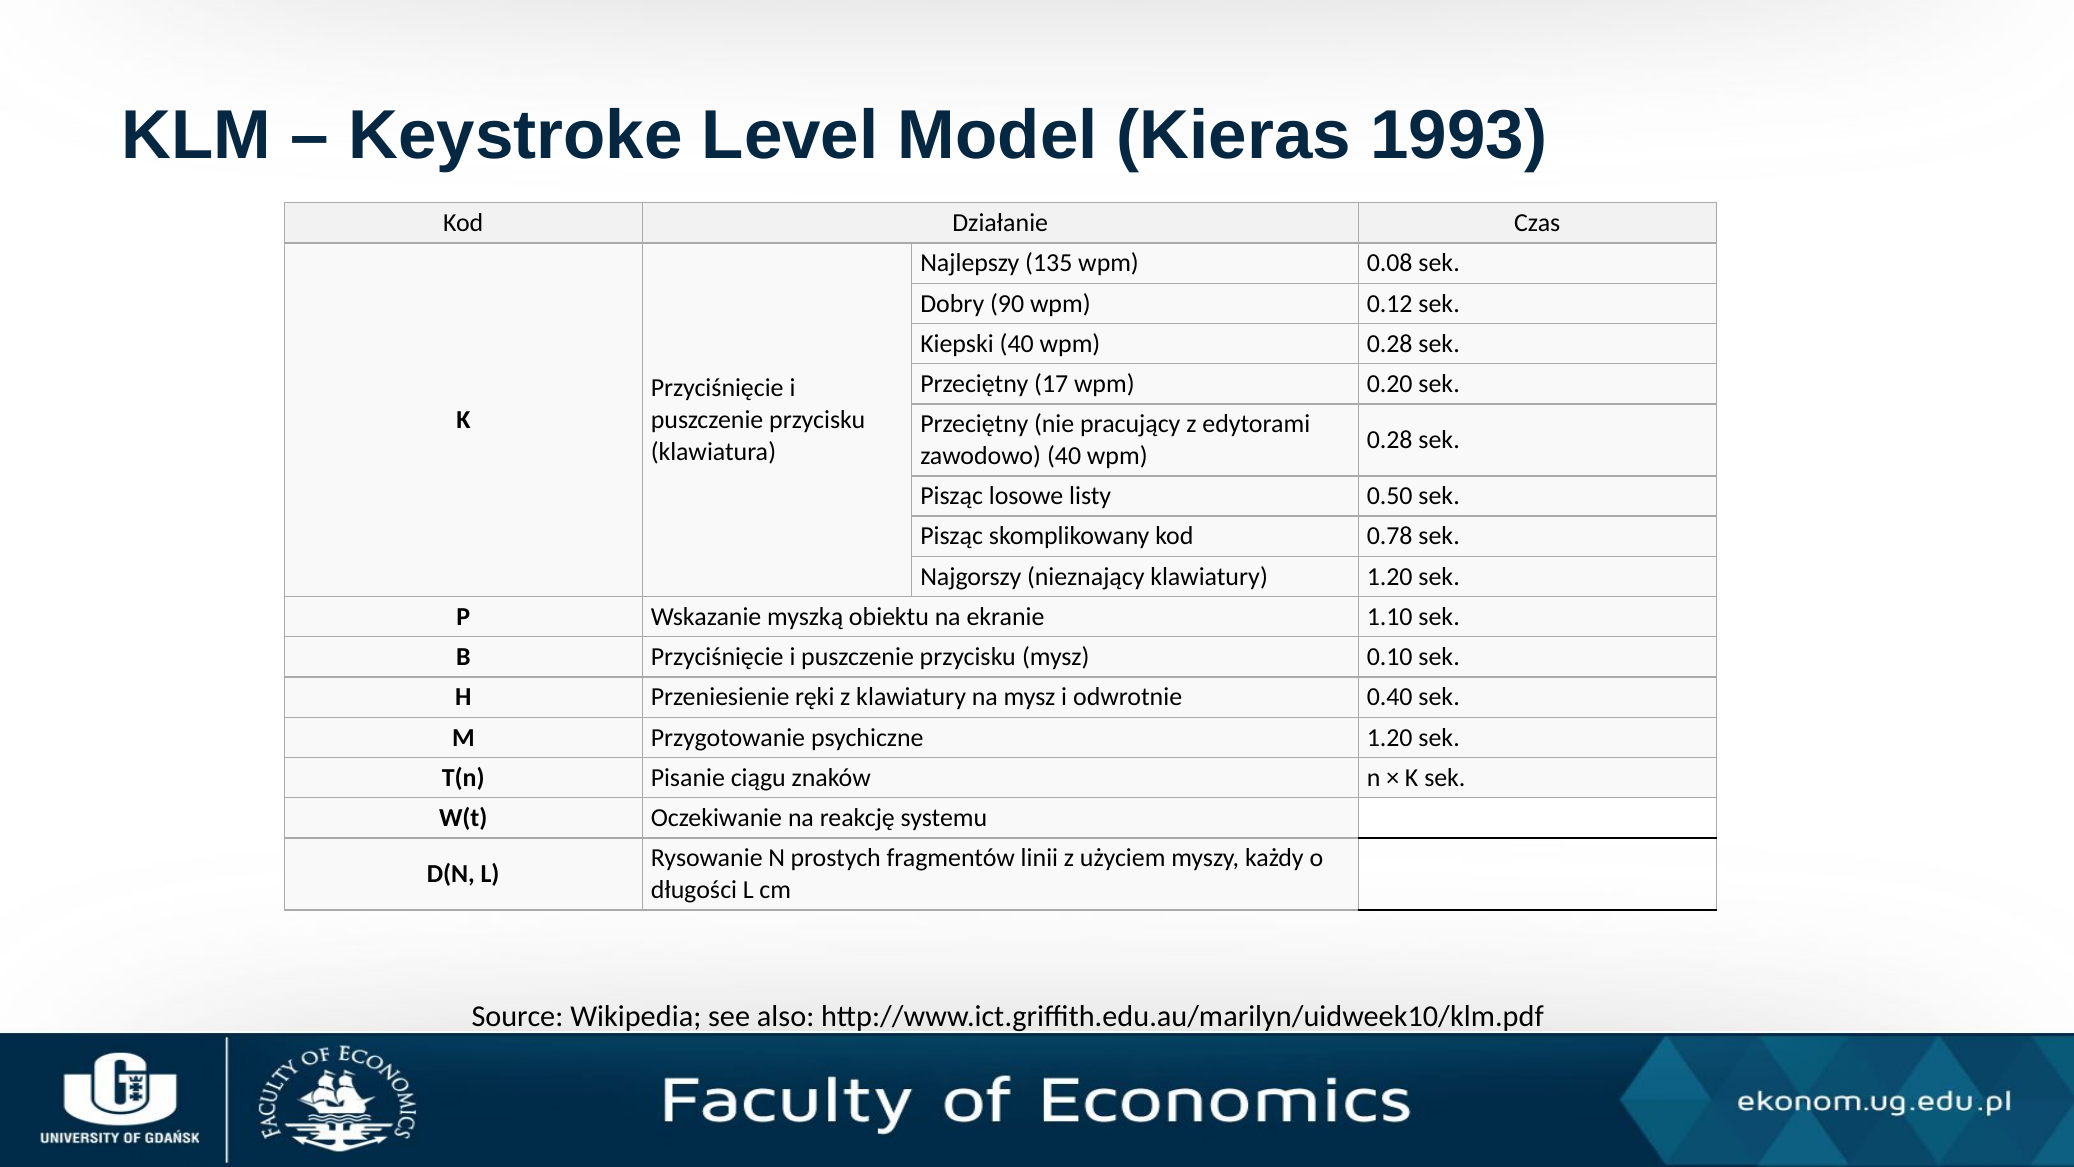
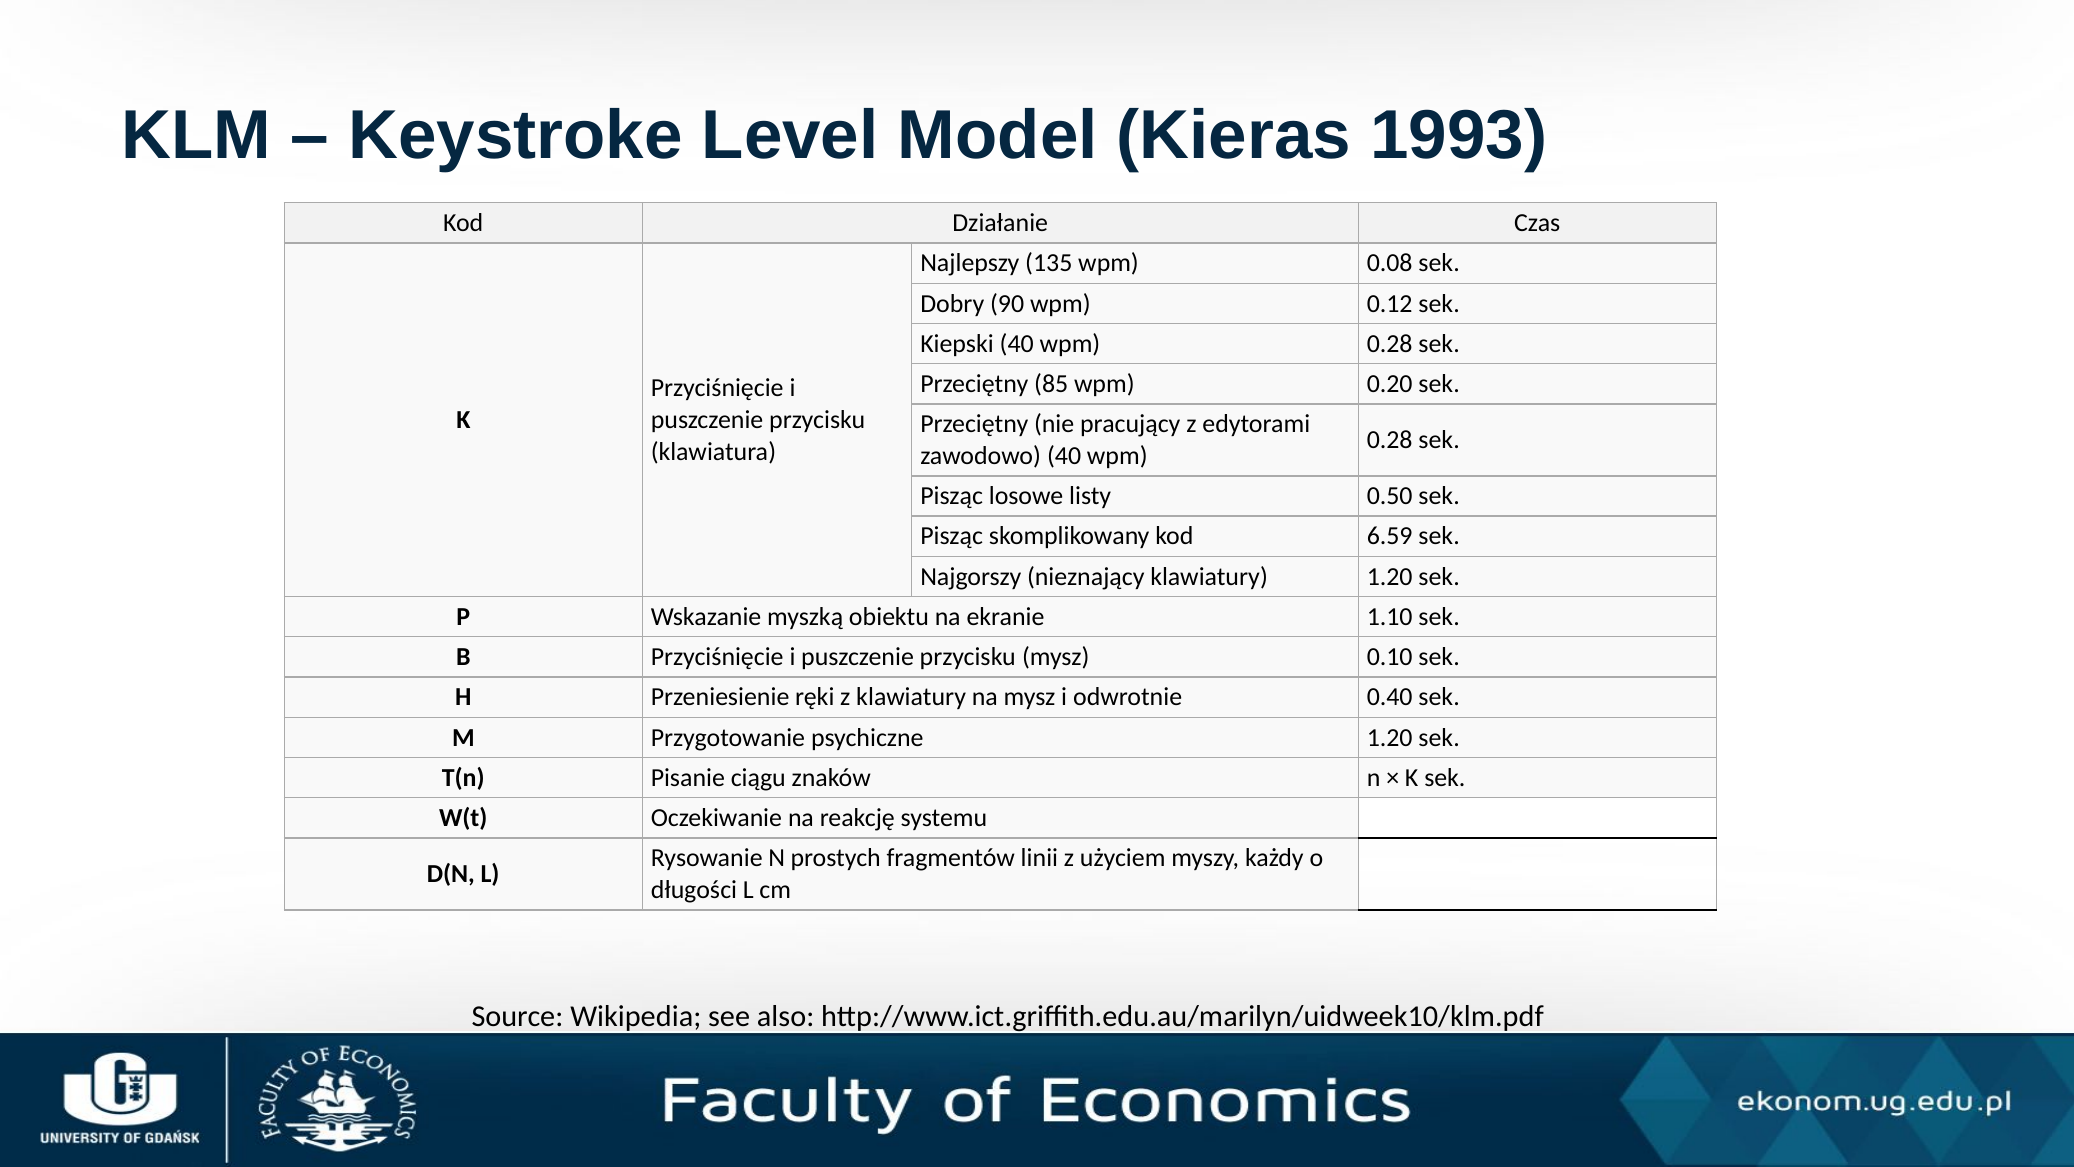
17: 17 -> 85
0.78: 0.78 -> 6.59
